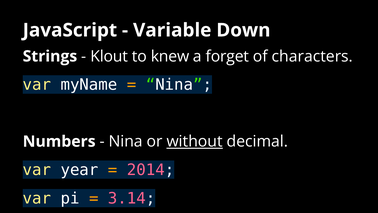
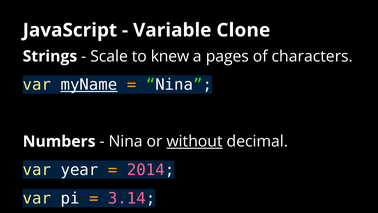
Down: Down -> Clone
Klout: Klout -> Scale
forget: forget -> pages
myName underline: none -> present
